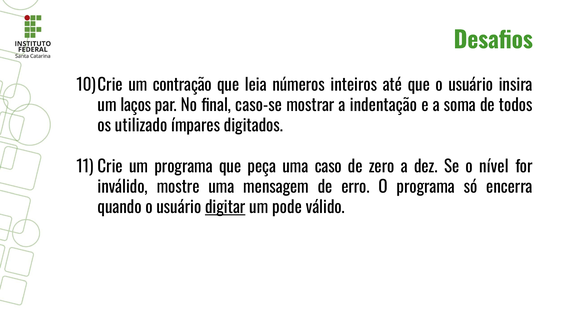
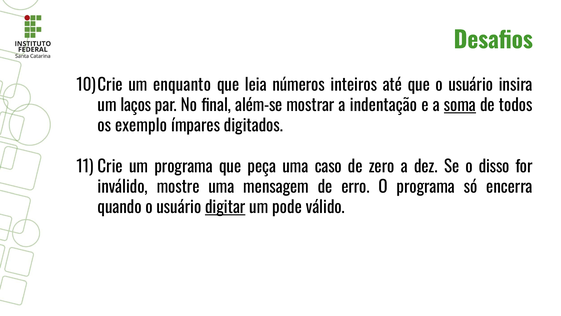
contração: contração -> enquanto
caso-se: caso-se -> além-se
soma underline: none -> present
utilizado: utilizado -> exemplo
nível: nível -> disso
